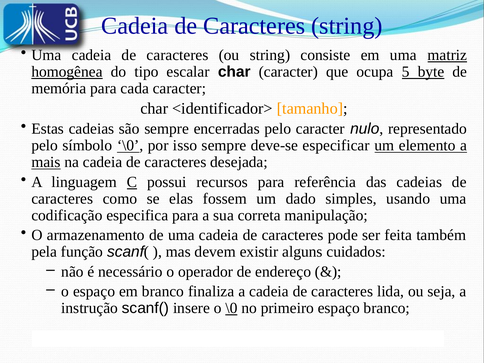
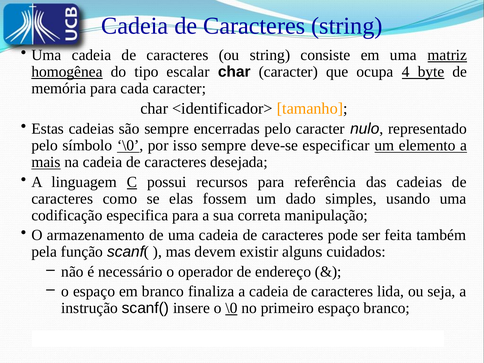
5: 5 -> 4
